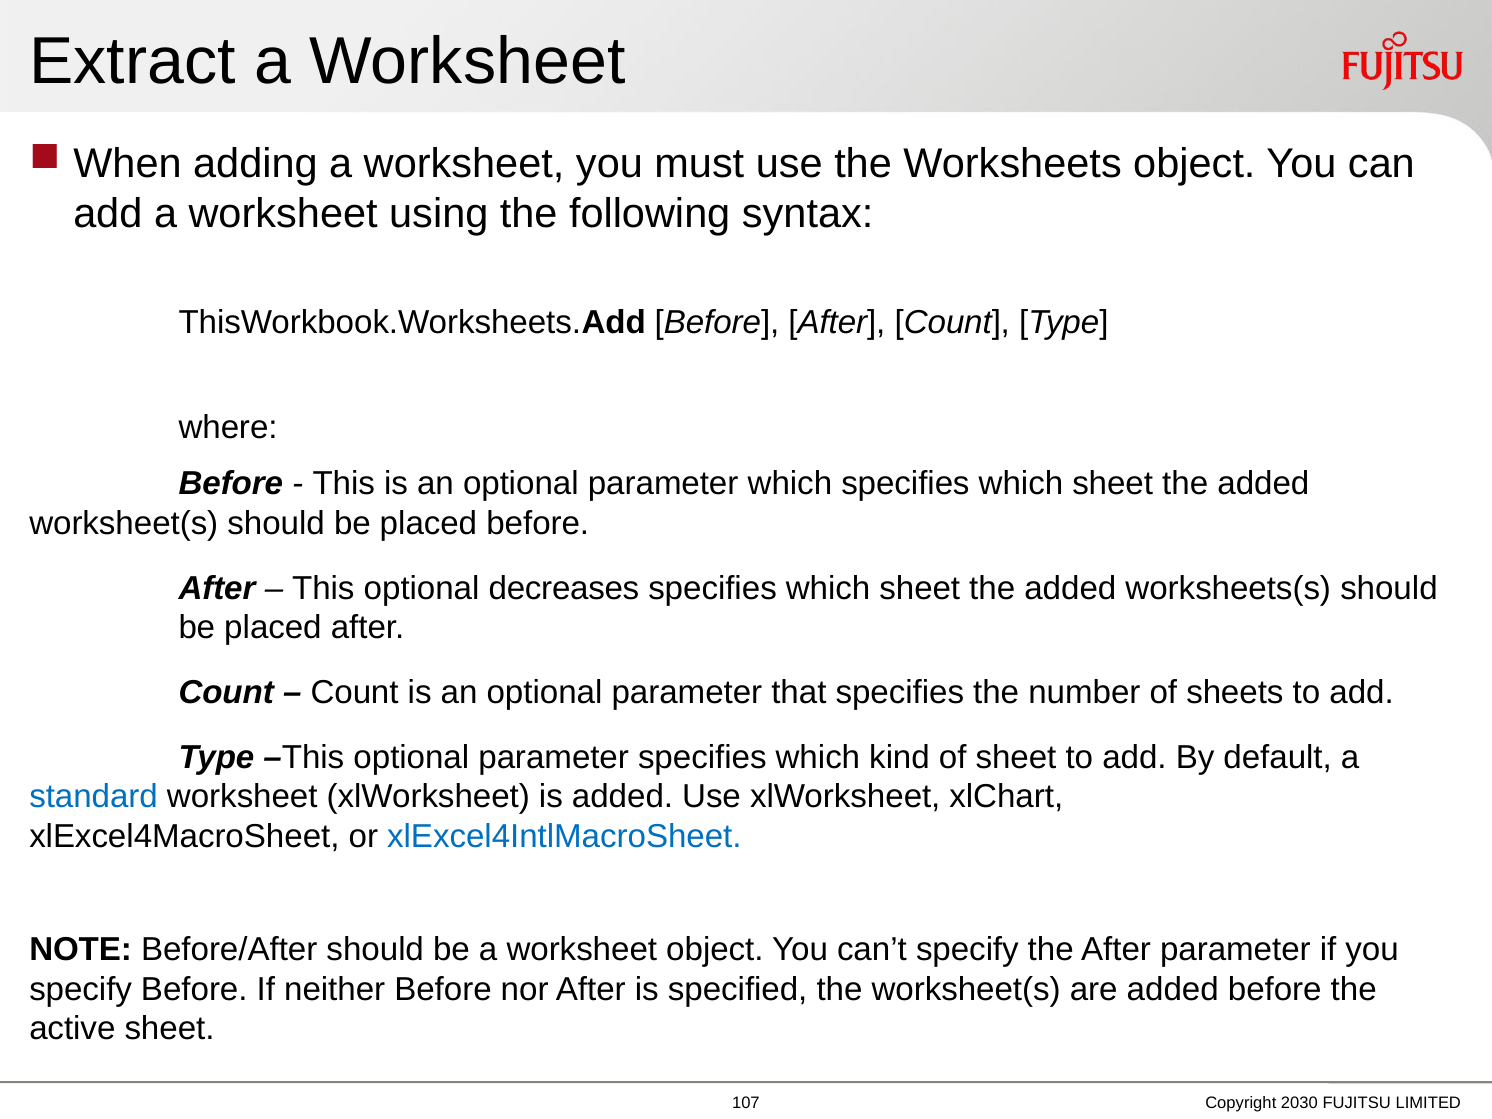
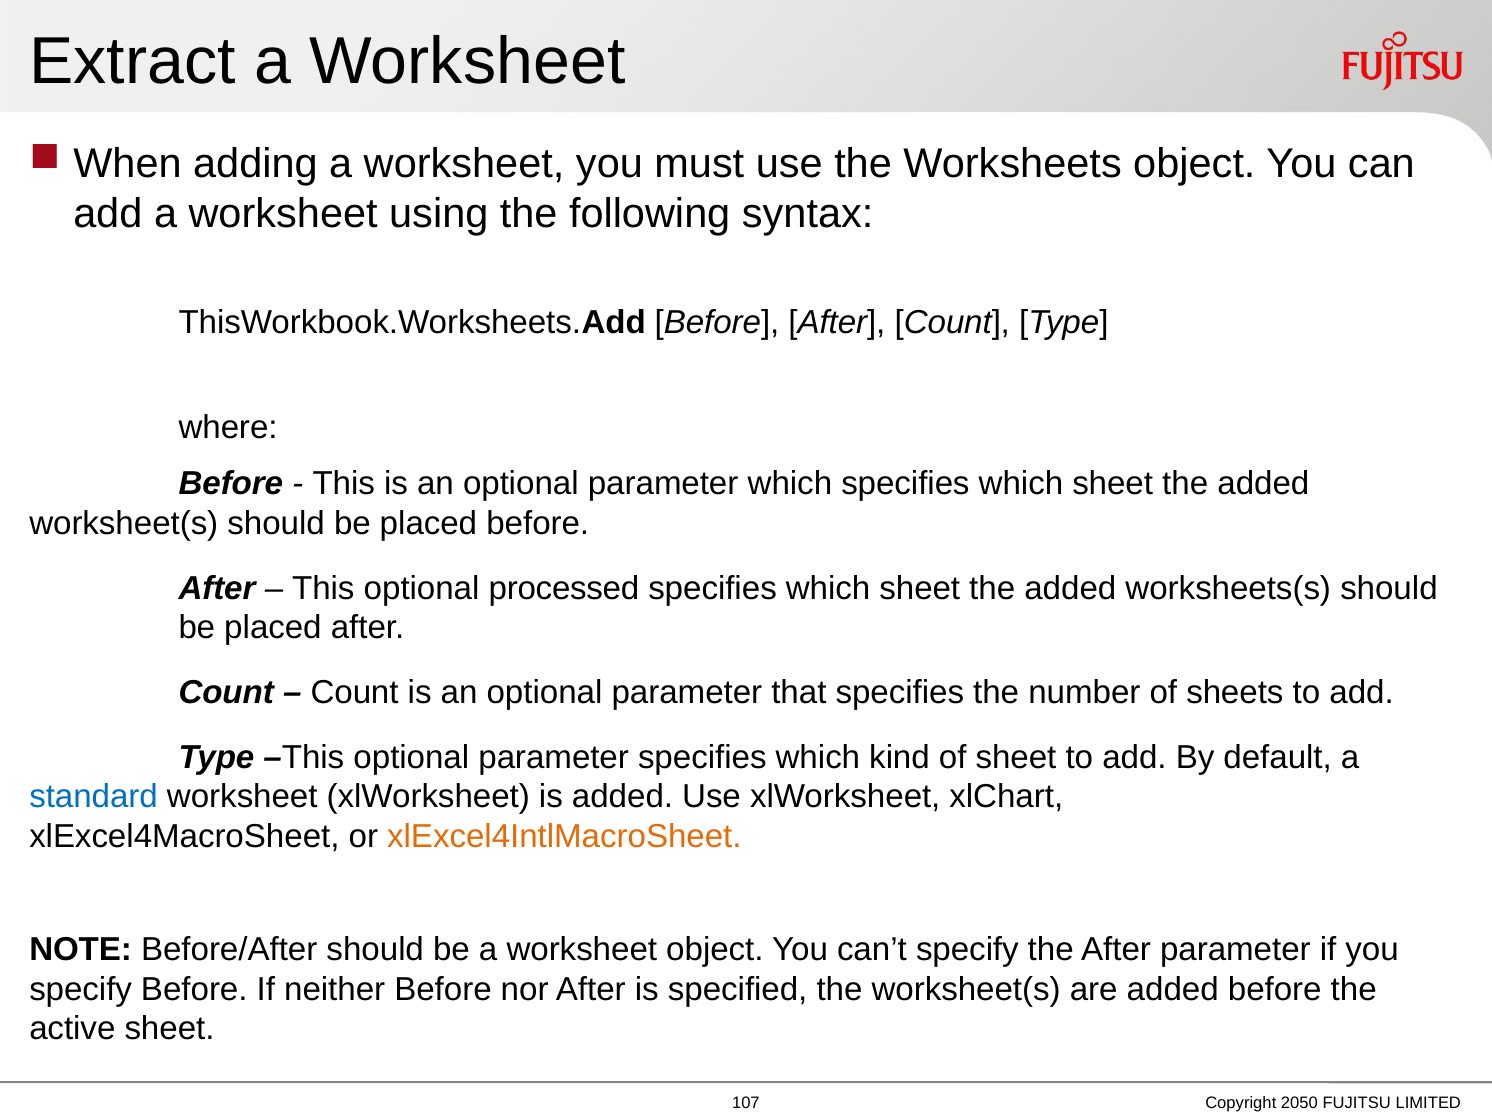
decreases: decreases -> processed
xlExcel4IntlMacroSheet colour: blue -> orange
2030: 2030 -> 2050
